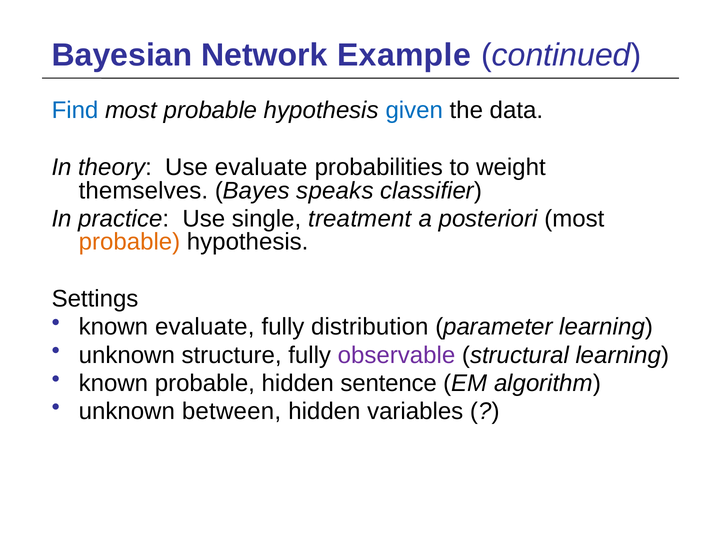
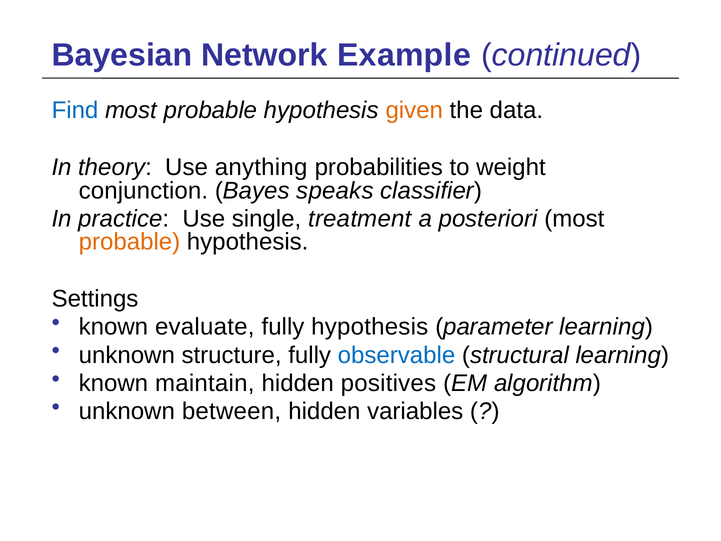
given colour: blue -> orange
Use evaluate: evaluate -> anything
themselves: themselves -> conjunction
fully distribution: distribution -> hypothesis
observable colour: purple -> blue
known probable: probable -> maintain
sentence: sentence -> positives
